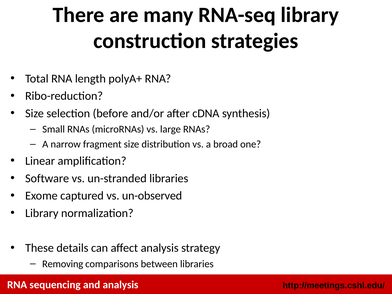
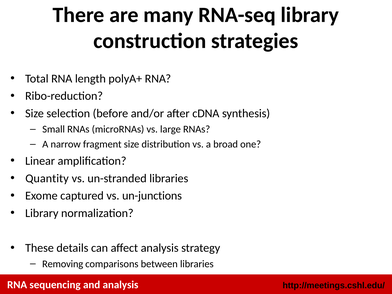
Software: Software -> Quantity
un-observed: un-observed -> un-junctions
